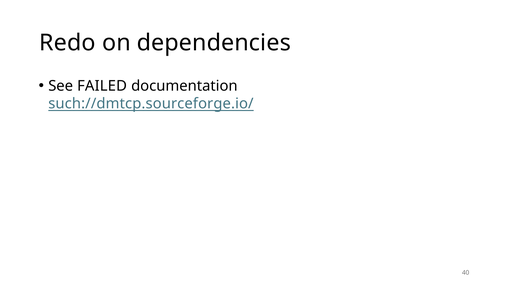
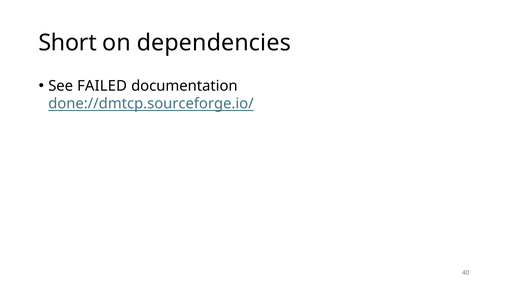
Redo: Redo -> Short
such://dmtcp.sourceforge.io/: such://dmtcp.sourceforge.io/ -> done://dmtcp.sourceforge.io/
